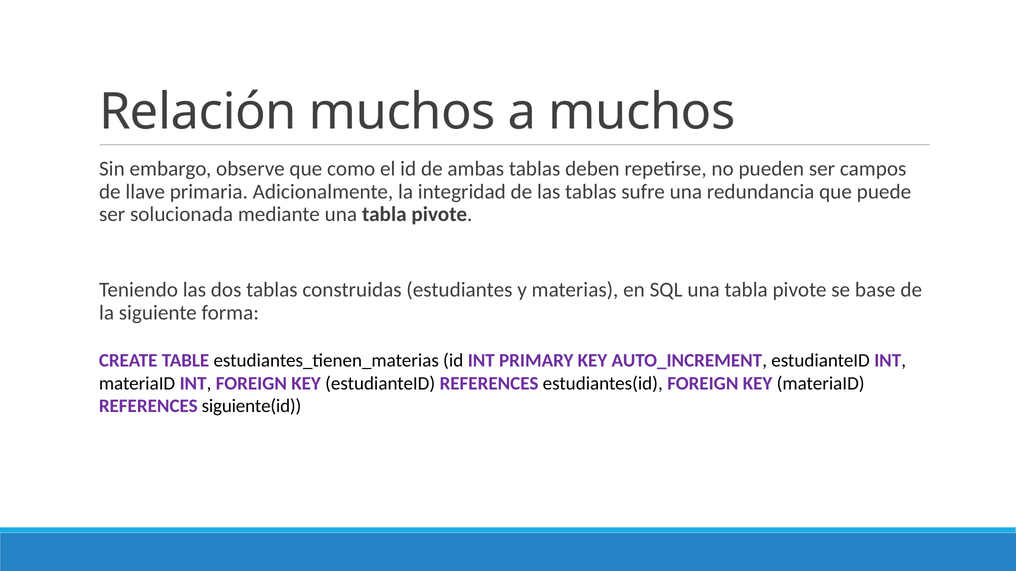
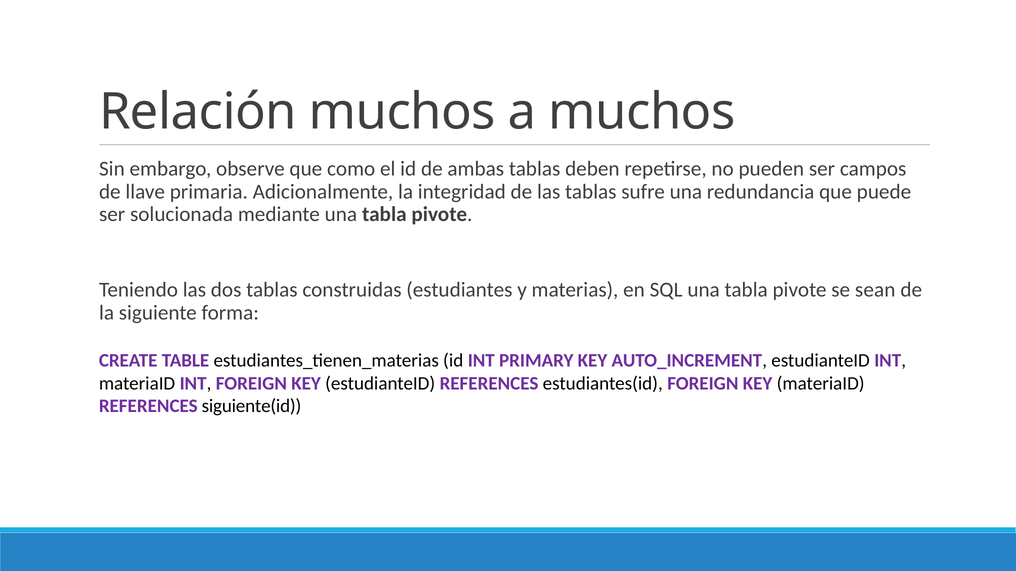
base: base -> sean
